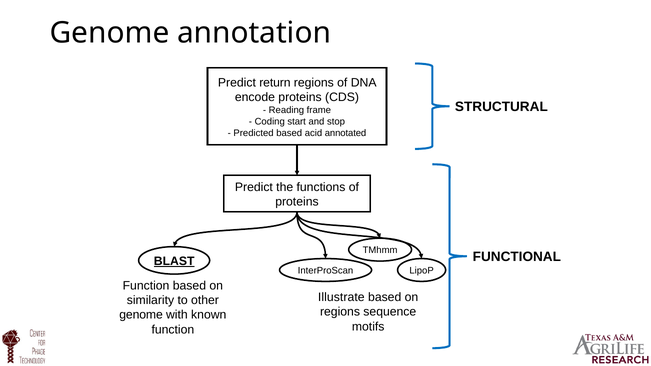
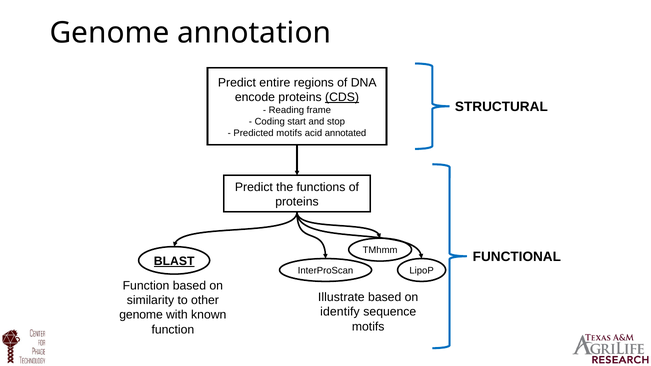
return: return -> entire
CDS underline: none -> present
Predicted based: based -> motifs
regions at (340, 312): regions -> identify
